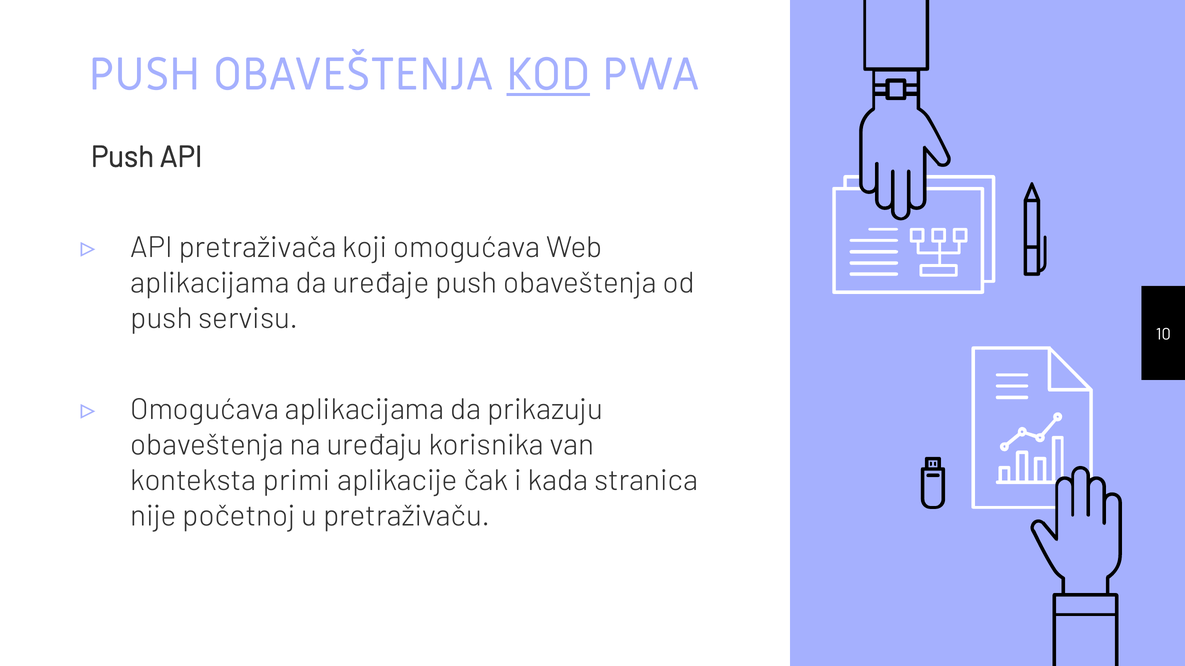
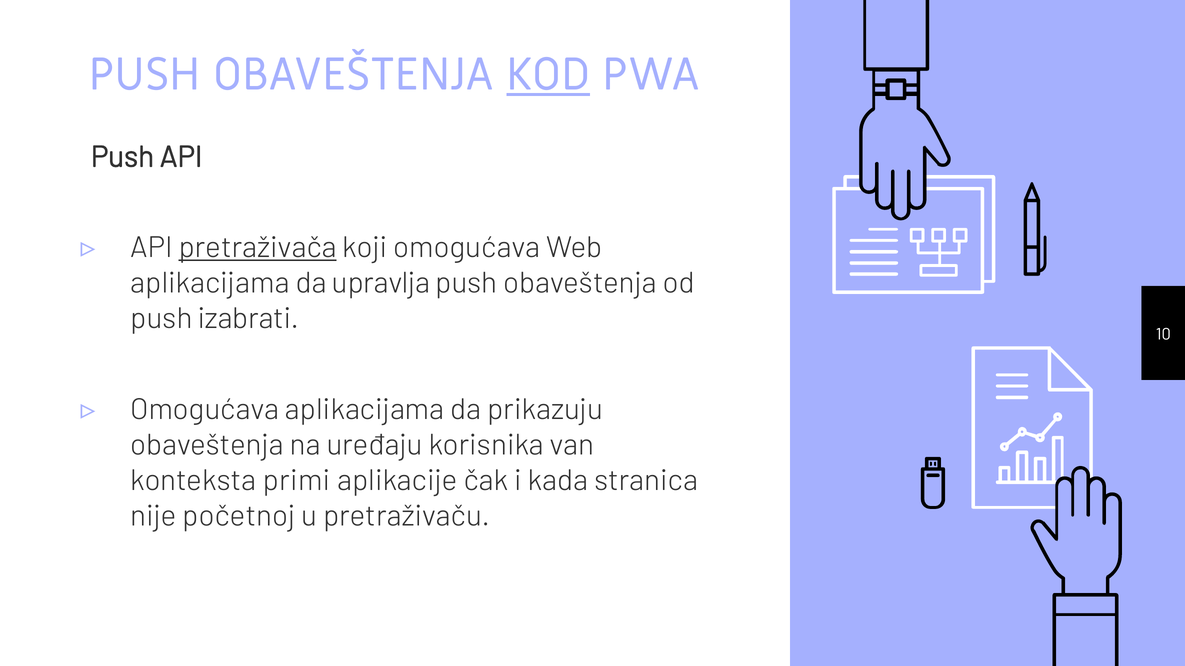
pretraživača underline: none -> present
uređaje: uređaje -> upravlja
servisu: servisu -> izabrati
